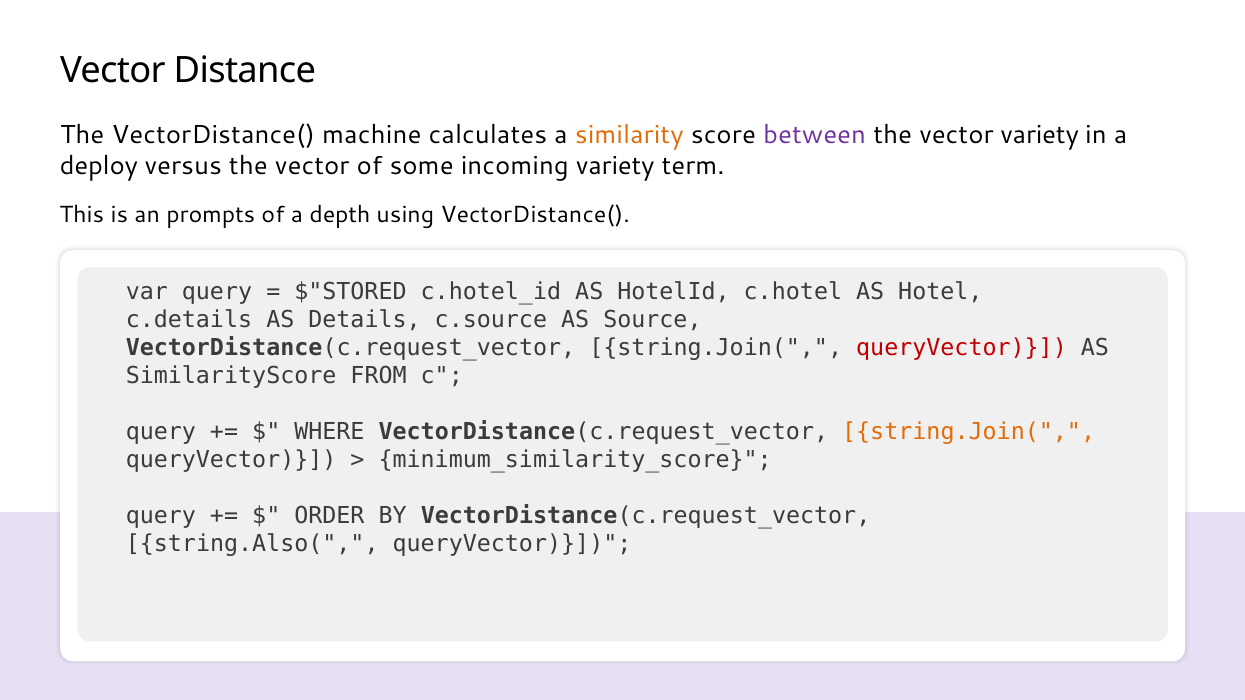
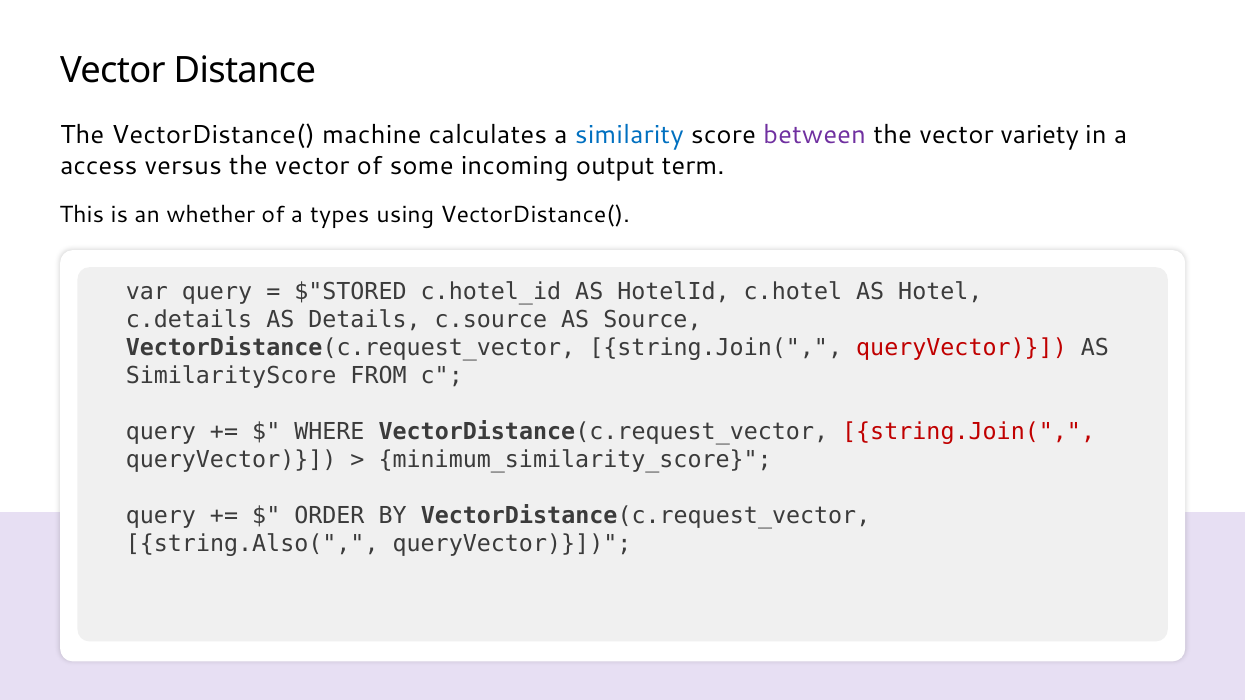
similarity colour: orange -> blue
deploy: deploy -> access
incoming variety: variety -> output
prompts: prompts -> whether
depth: depth -> types
string.Join( at (969, 432) colour: orange -> red
